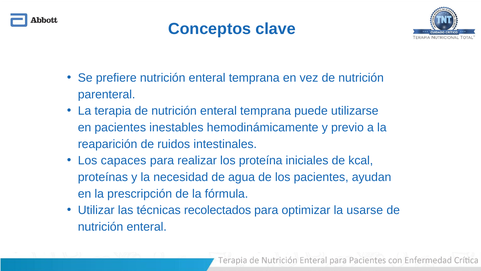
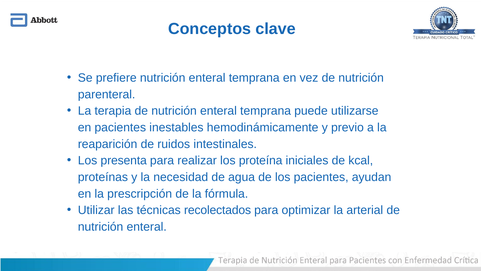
capaces: capaces -> presenta
usarse: usarse -> arterial
